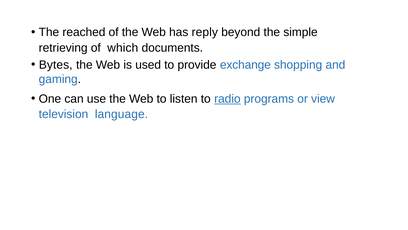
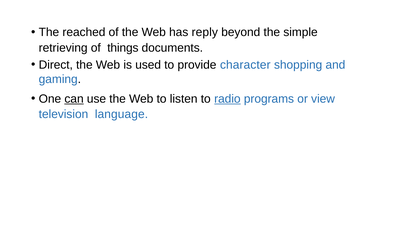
which: which -> things
Bytes: Bytes -> Direct
exchange: exchange -> character
can underline: none -> present
